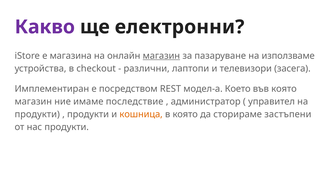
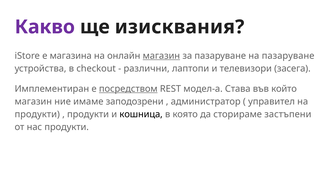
електронни: електронни -> изисквания
на използваме: използваме -> пазаруване
посредством underline: none -> present
Което: Което -> Става
във която: която -> който
последствие: последствие -> заподозрени
кошница colour: orange -> black
